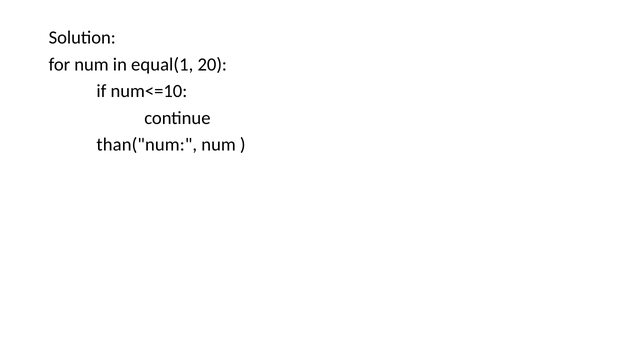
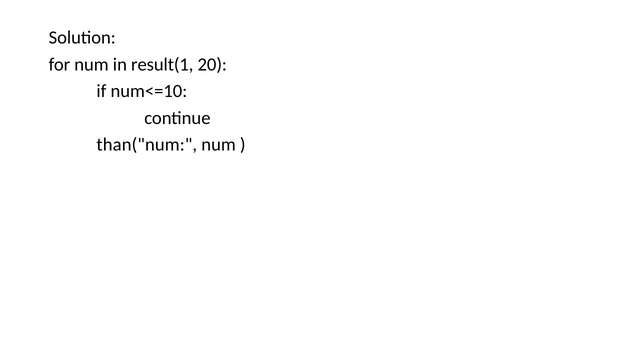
equal(1: equal(1 -> result(1
